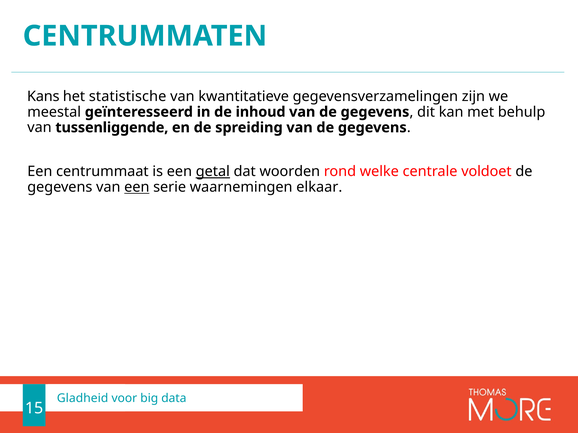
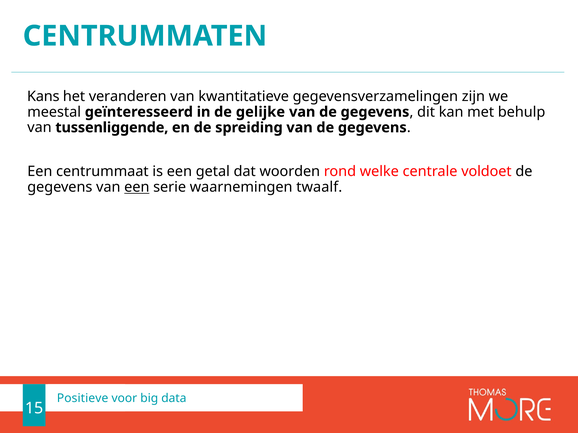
statistische: statistische -> veranderen
inhoud: inhoud -> gelijke
getal underline: present -> none
elkaar: elkaar -> twaalf
Gladheid: Gladheid -> Positieve
